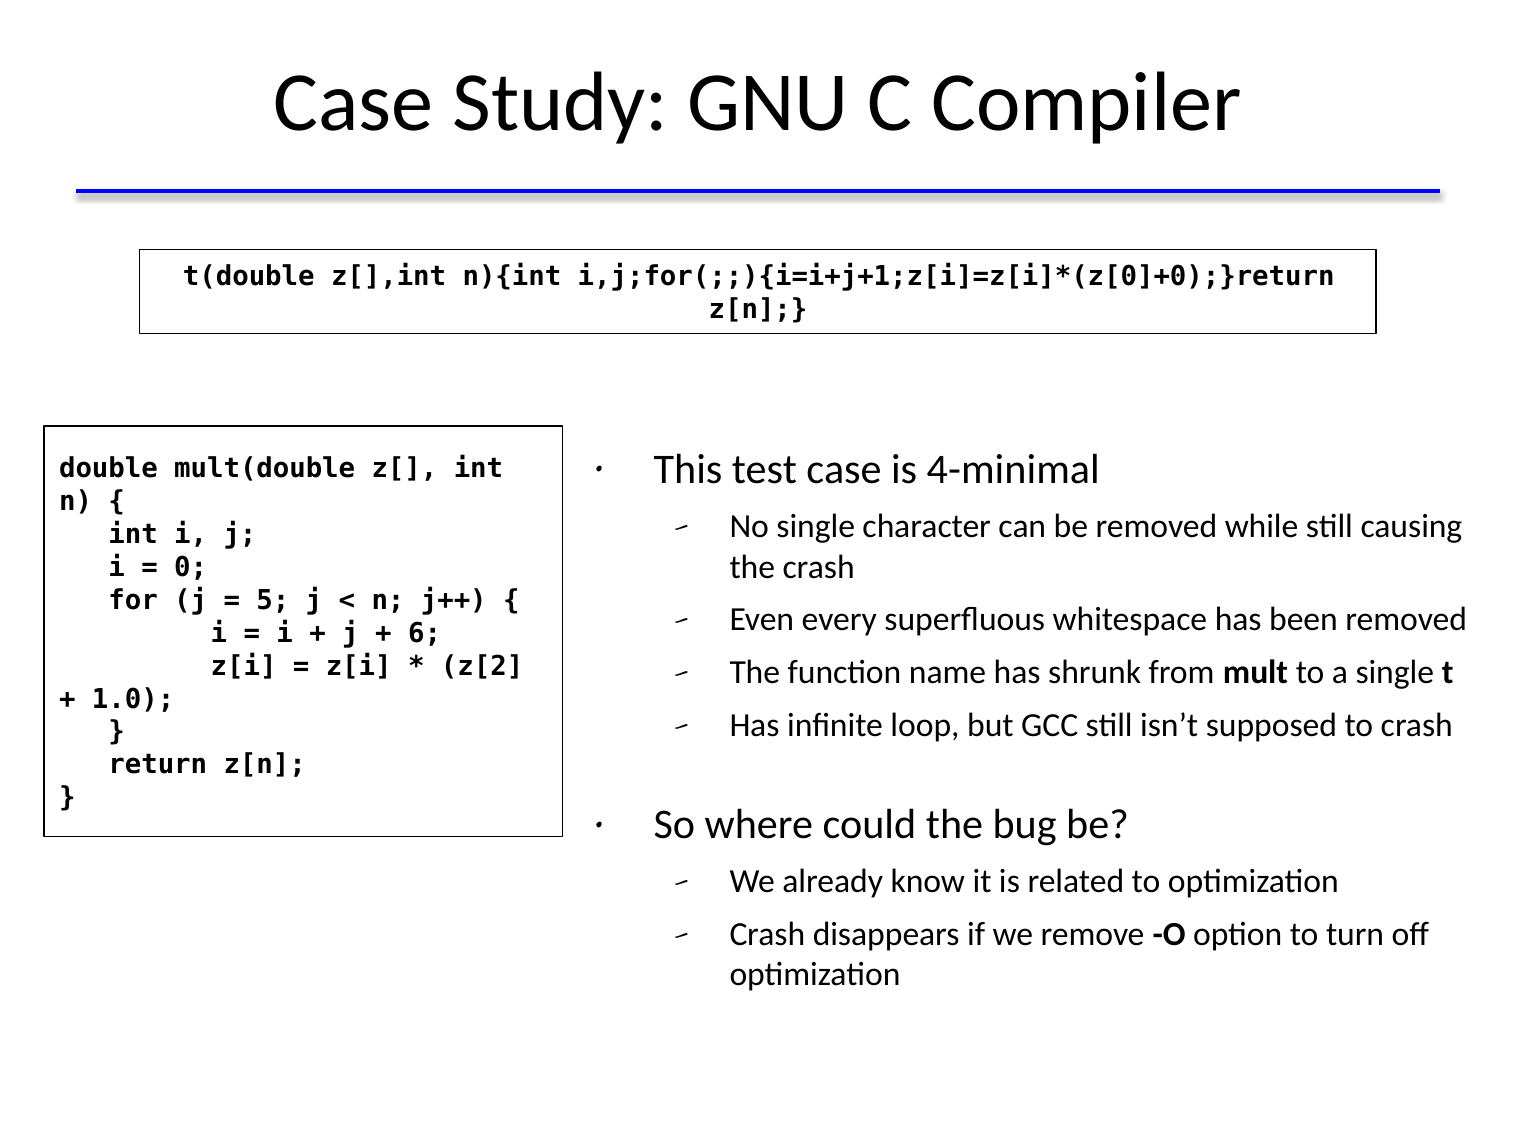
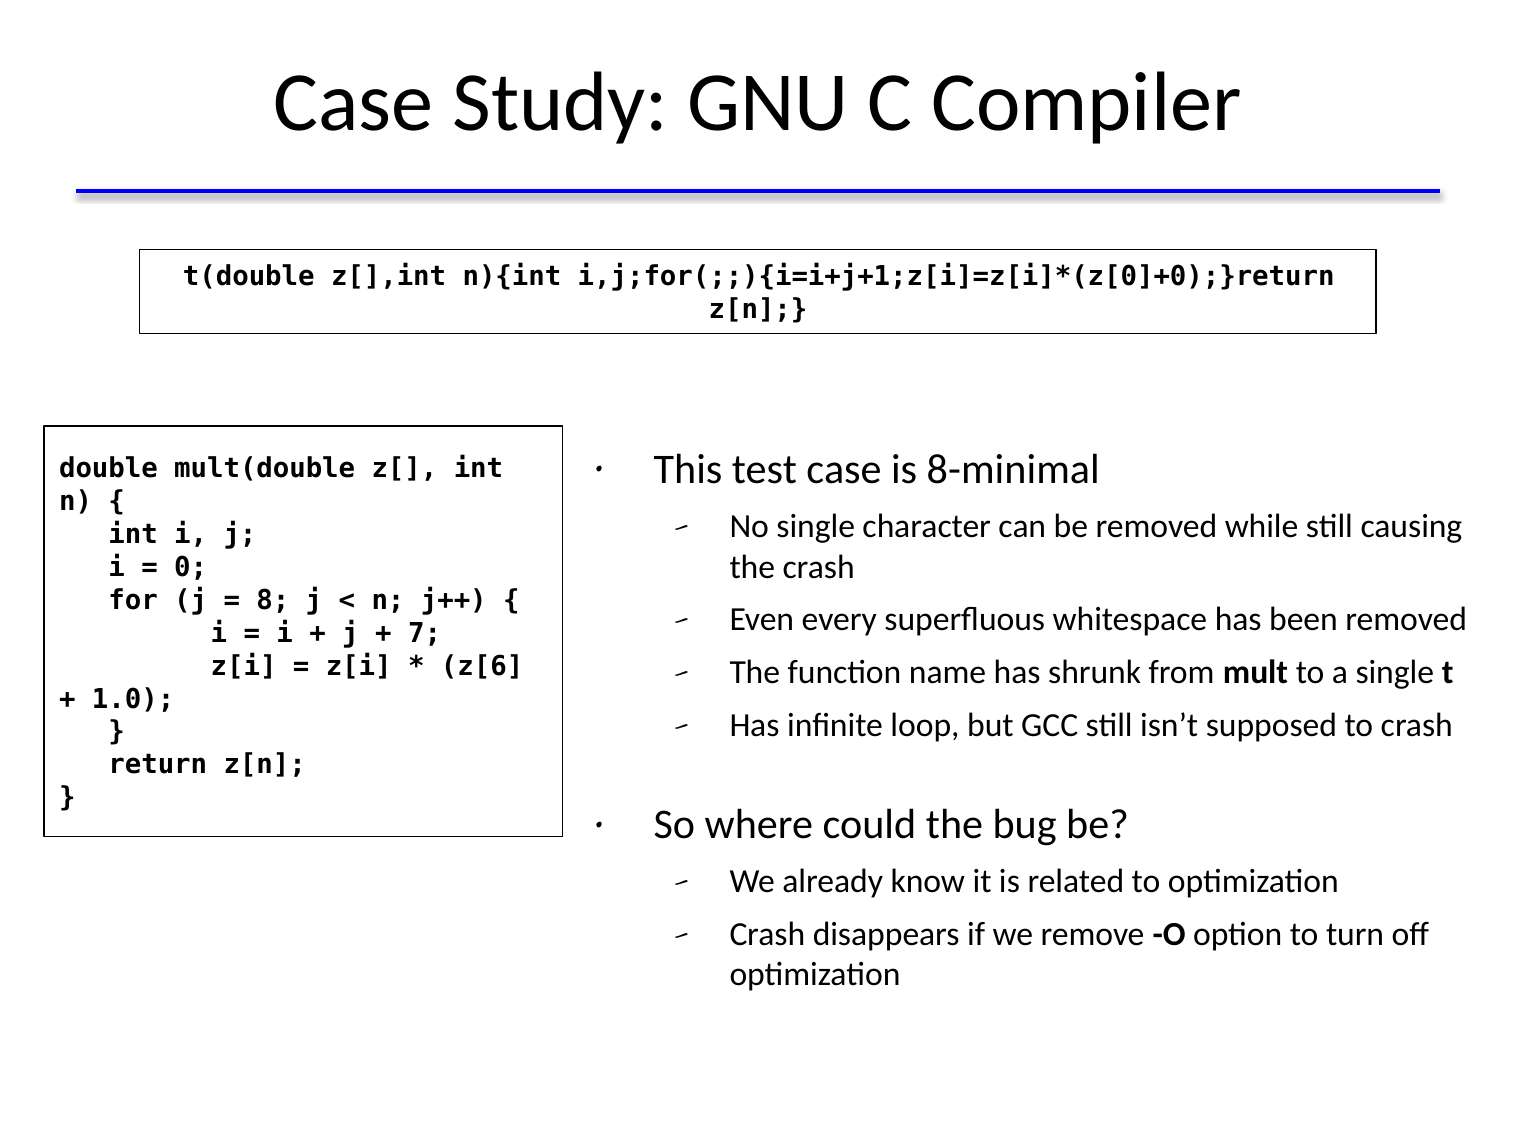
4-minimal: 4-minimal -> 8-minimal
5: 5 -> 8
6: 6 -> 7
z[2: z[2 -> z[6
